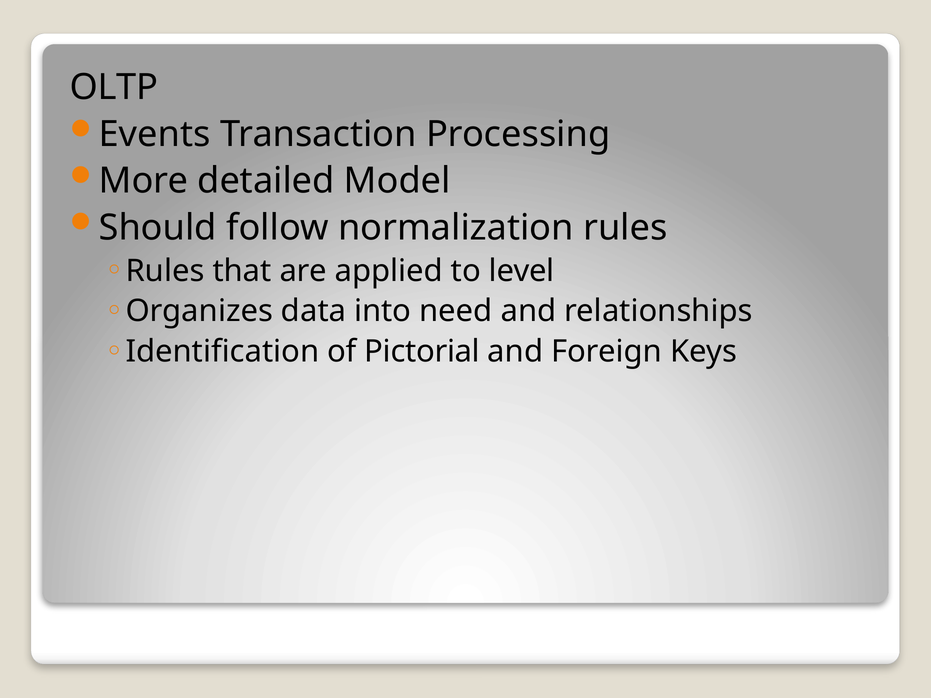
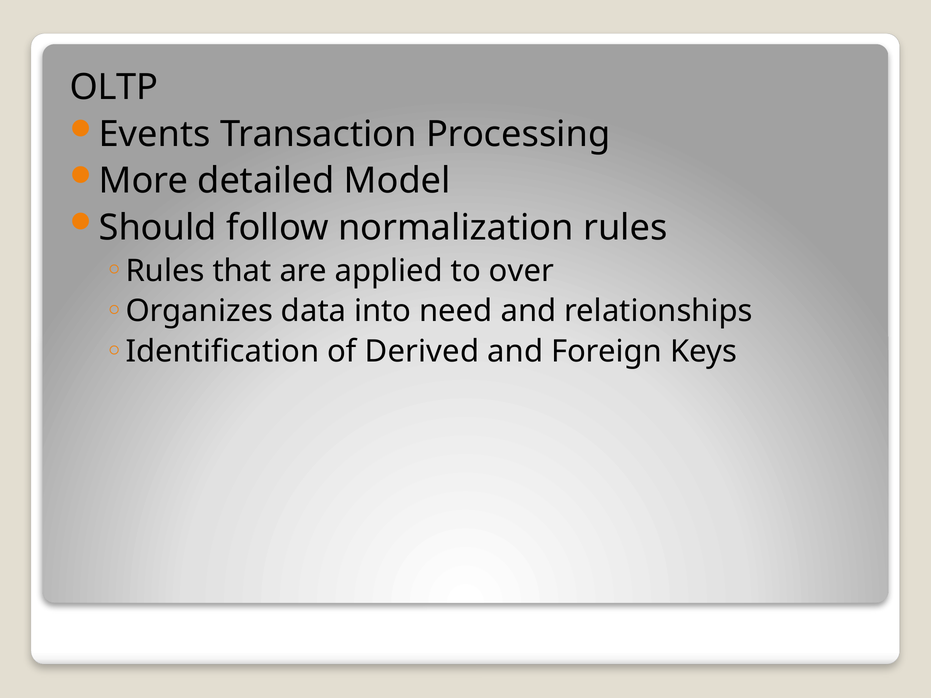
level: level -> over
Pictorial: Pictorial -> Derived
